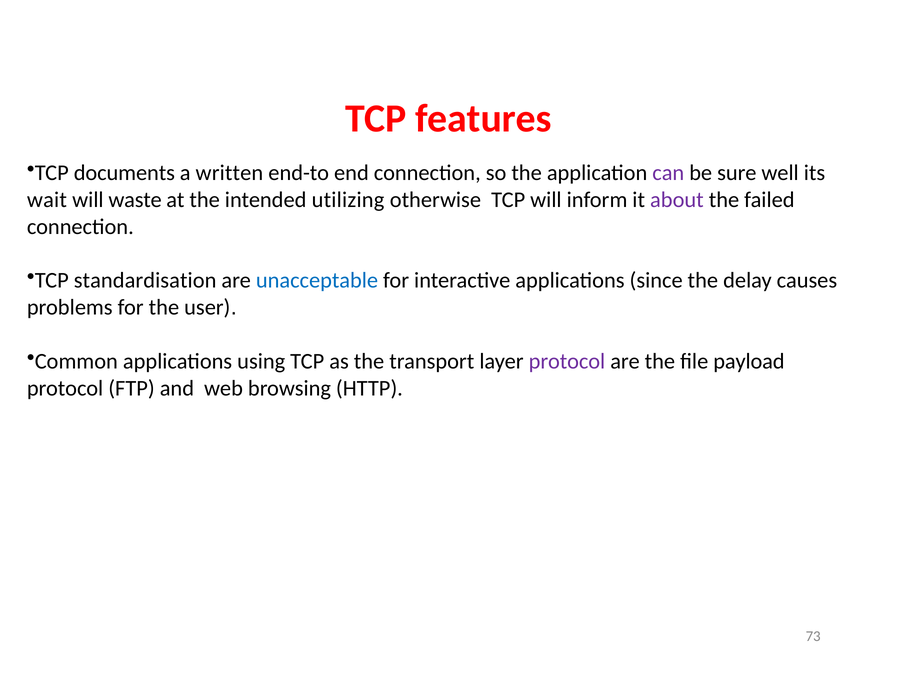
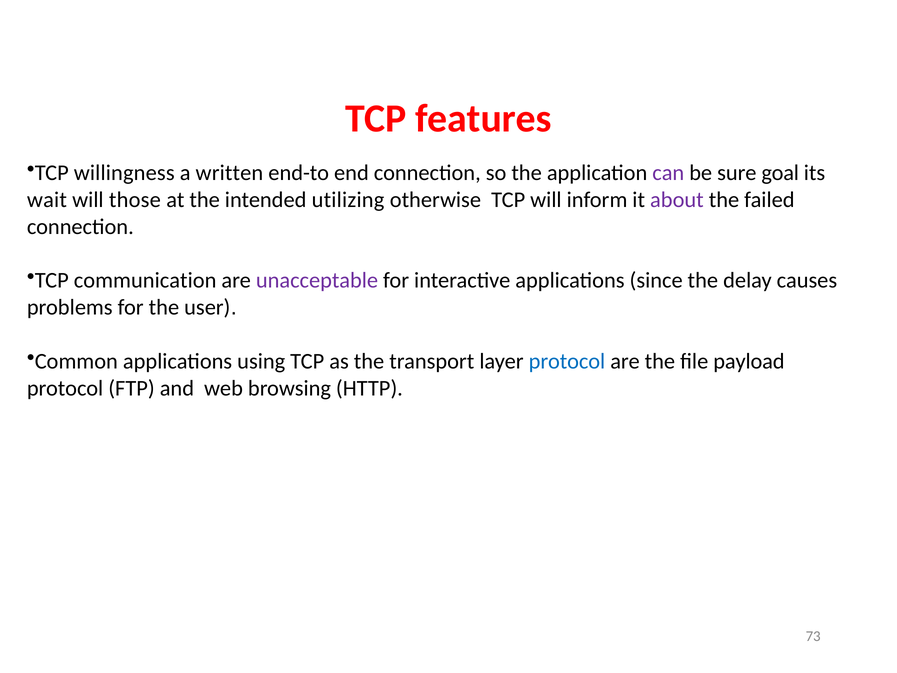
documents: documents -> willingness
well: well -> goal
waste: waste -> those
standardisation: standardisation -> communication
unacceptable colour: blue -> purple
protocol at (567, 361) colour: purple -> blue
